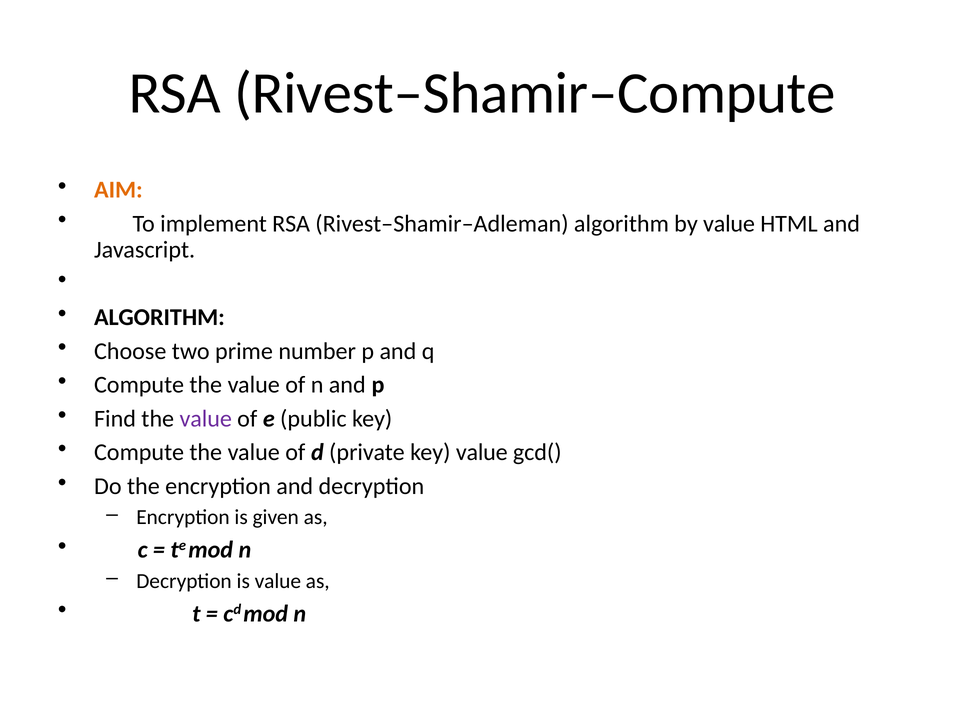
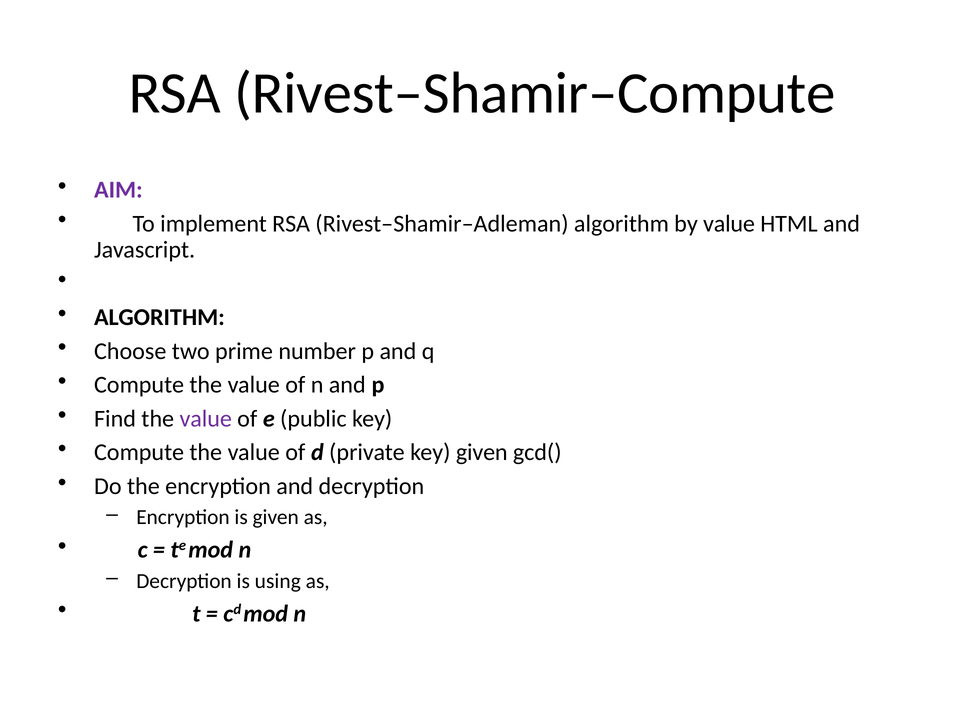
AIM colour: orange -> purple
key value: value -> given
is value: value -> using
